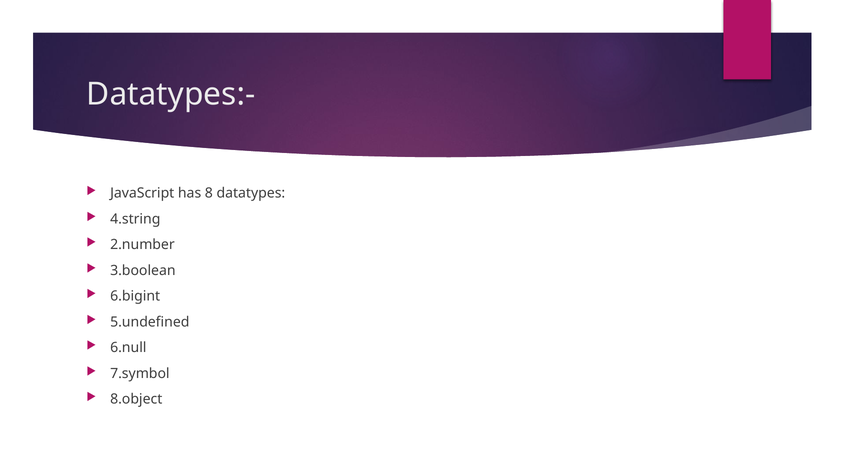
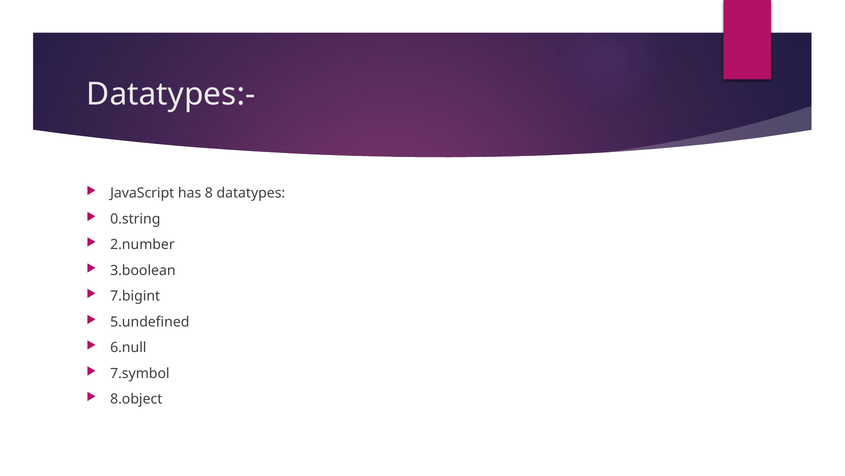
4.string: 4.string -> 0.string
6.bigint: 6.bigint -> 7.bigint
